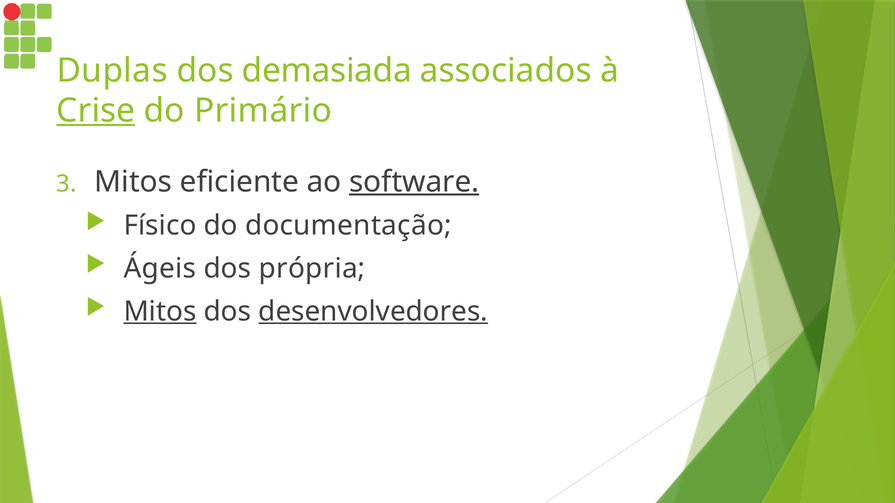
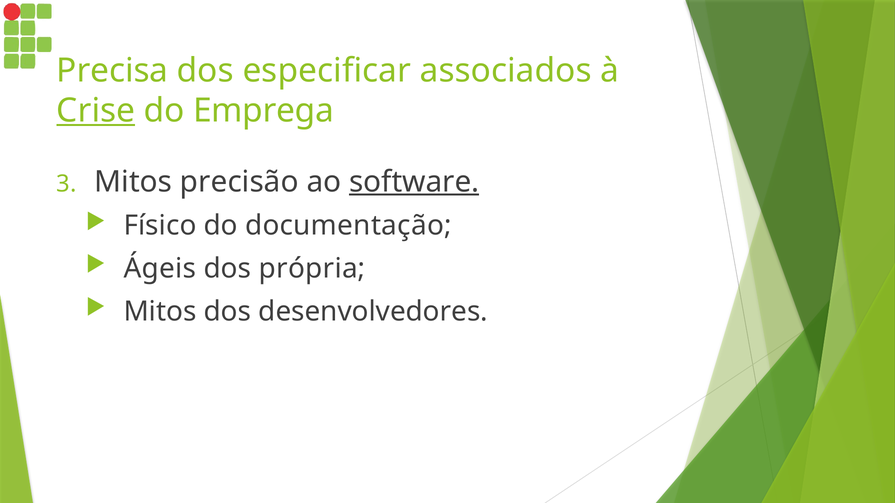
Duplas: Duplas -> Precisa
demasiada: demasiada -> especificar
Primário: Primário -> Emprega
eficiente: eficiente -> precisão
Mitos at (160, 312) underline: present -> none
desenvolvedores underline: present -> none
